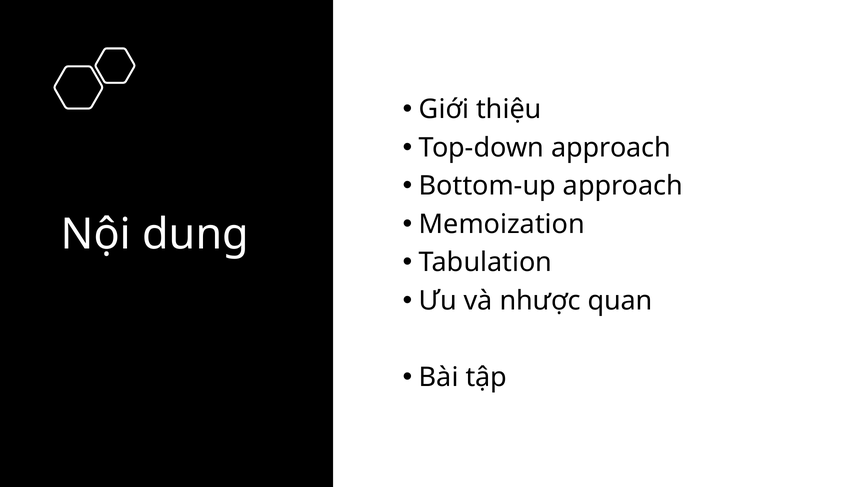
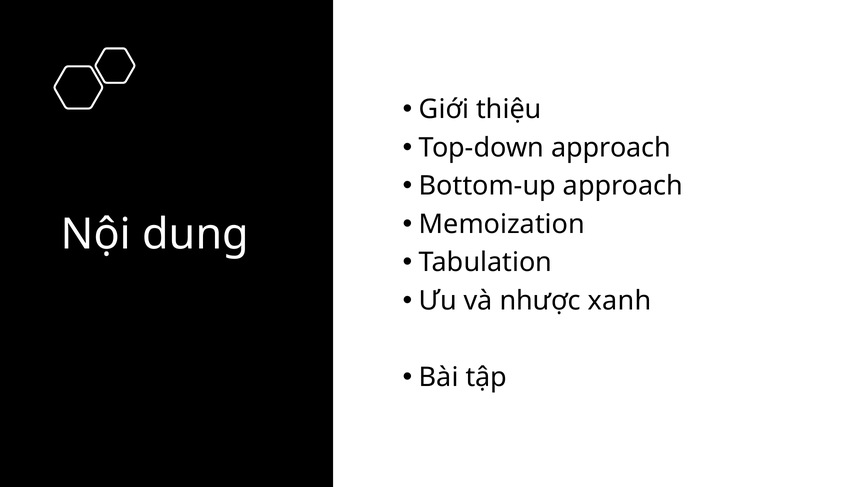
quan: quan -> xanh
